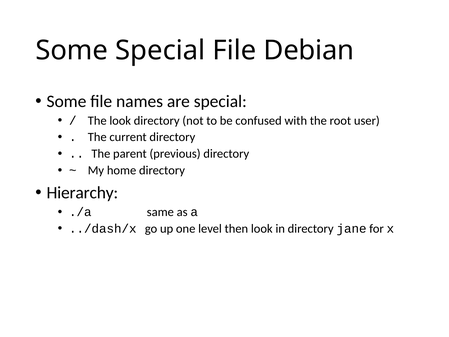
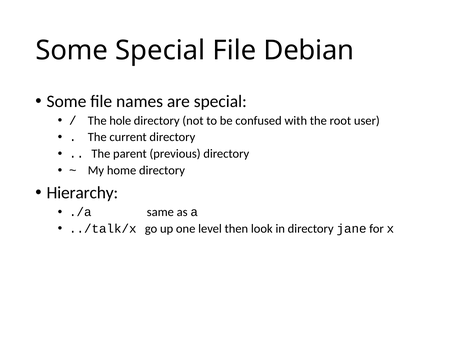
The look: look -> hole
../dash/x: ../dash/x -> ../talk/x
